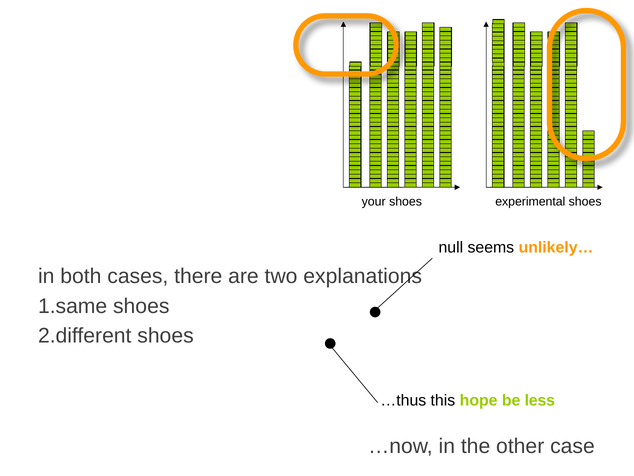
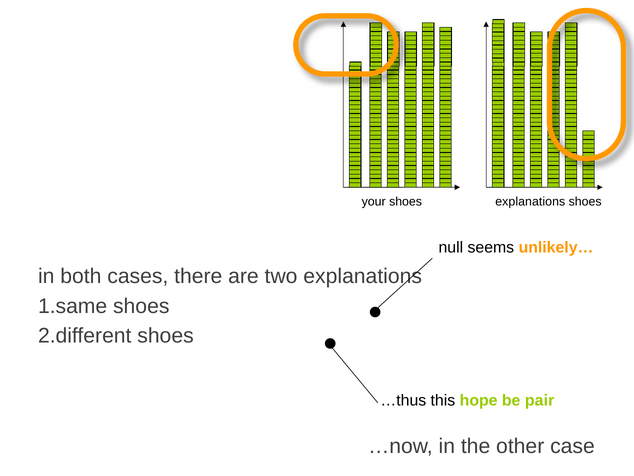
shoes experimental: experimental -> explanations
less: less -> pair
